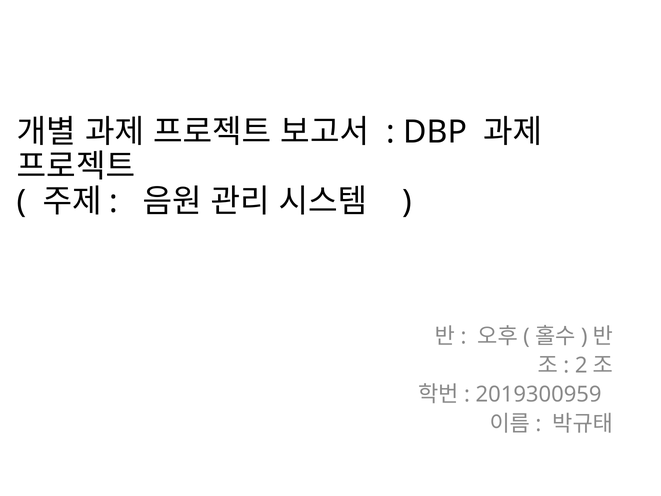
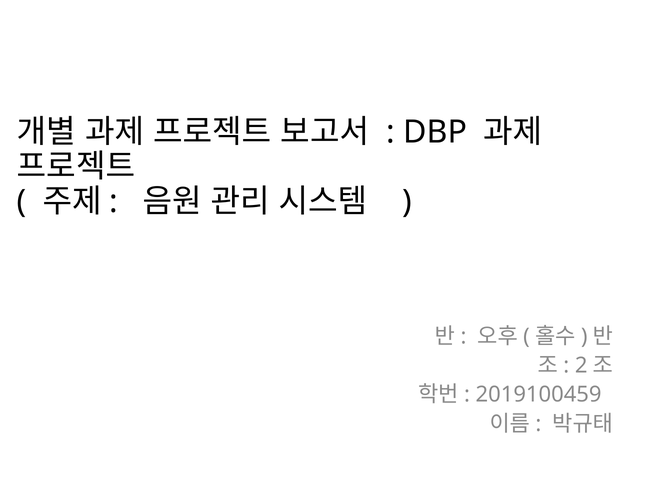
2019300959: 2019300959 -> 2019100459
